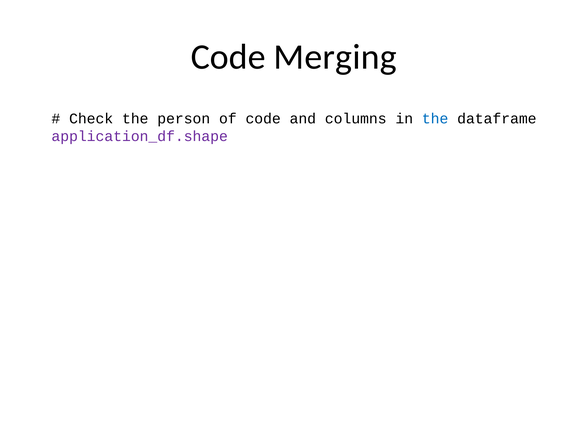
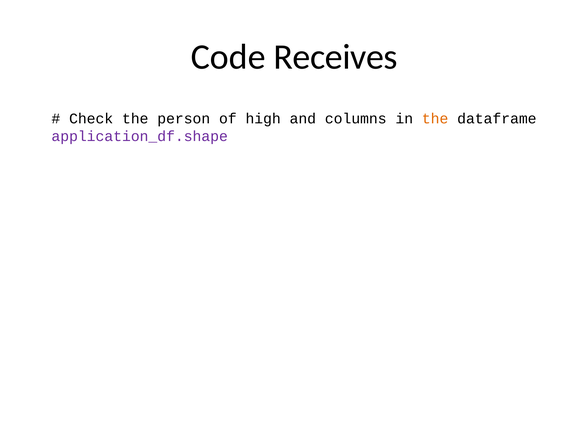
Merging: Merging -> Receives
of code: code -> high
the at (435, 119) colour: blue -> orange
